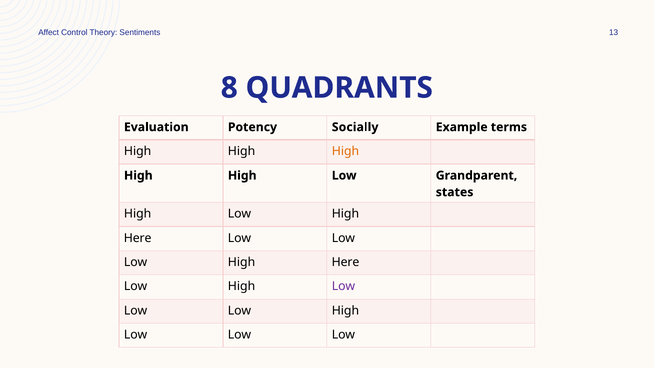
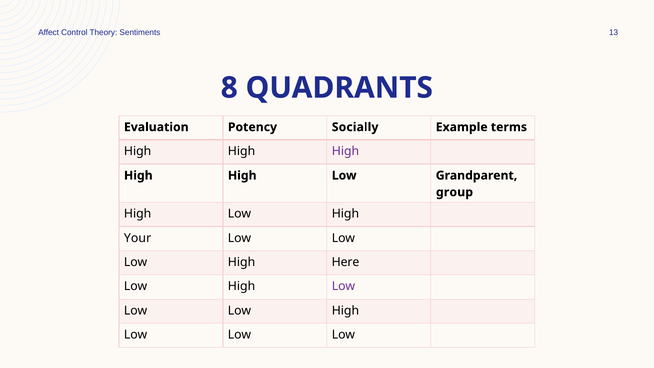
High at (345, 151) colour: orange -> purple
states: states -> group
Here at (138, 238): Here -> Your
